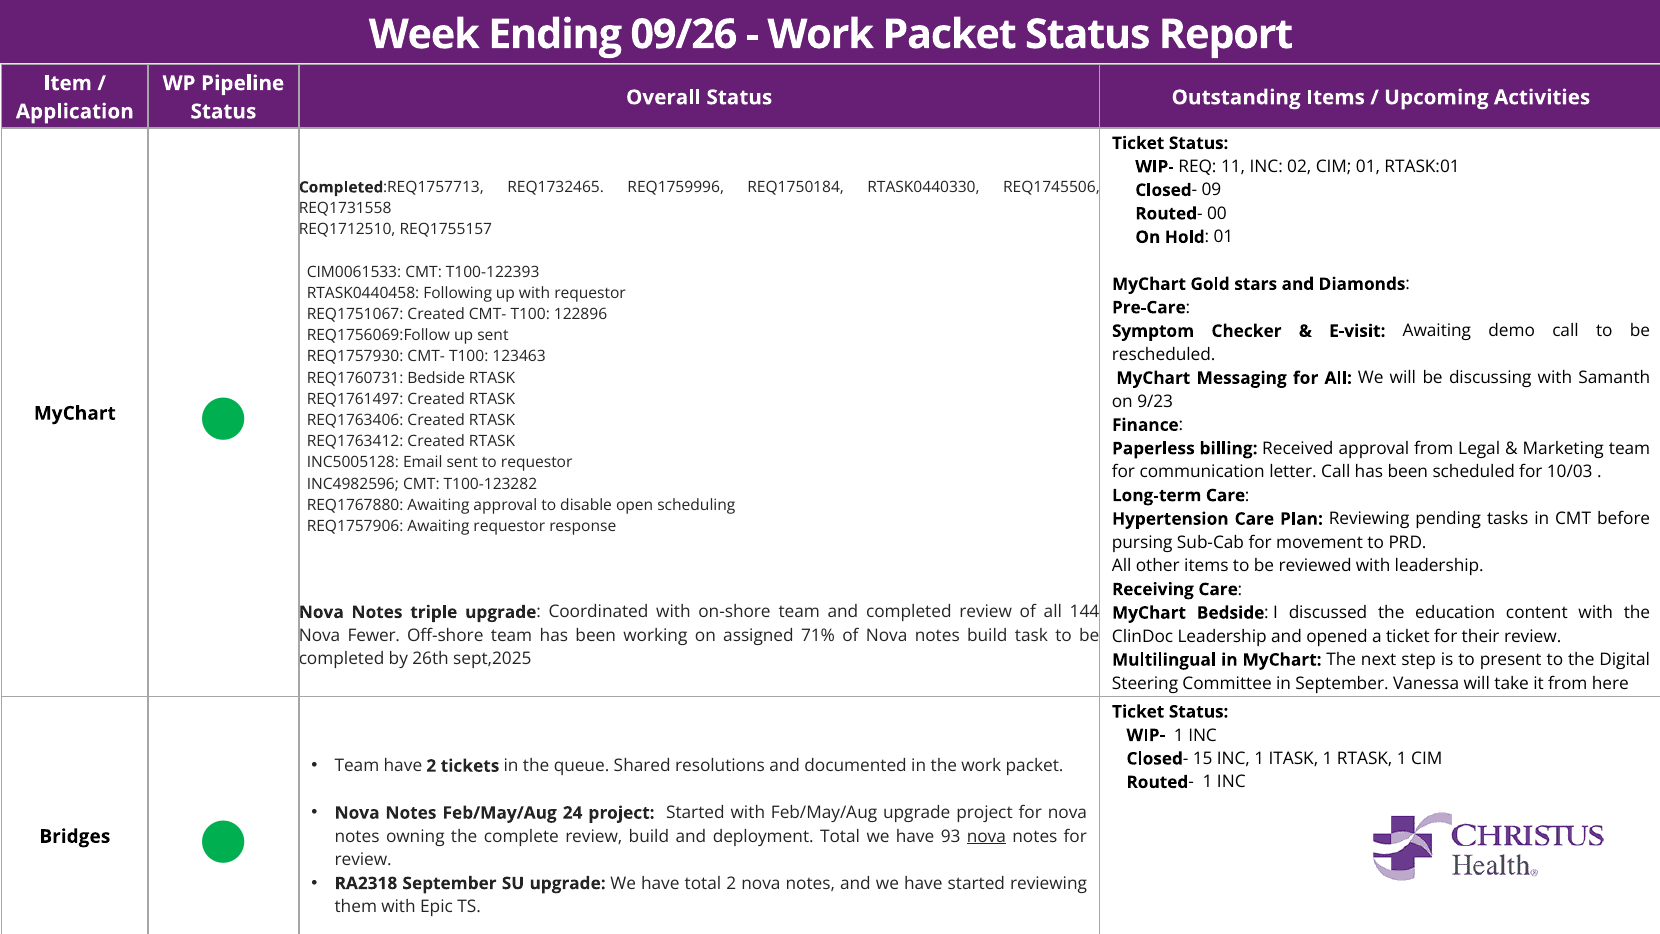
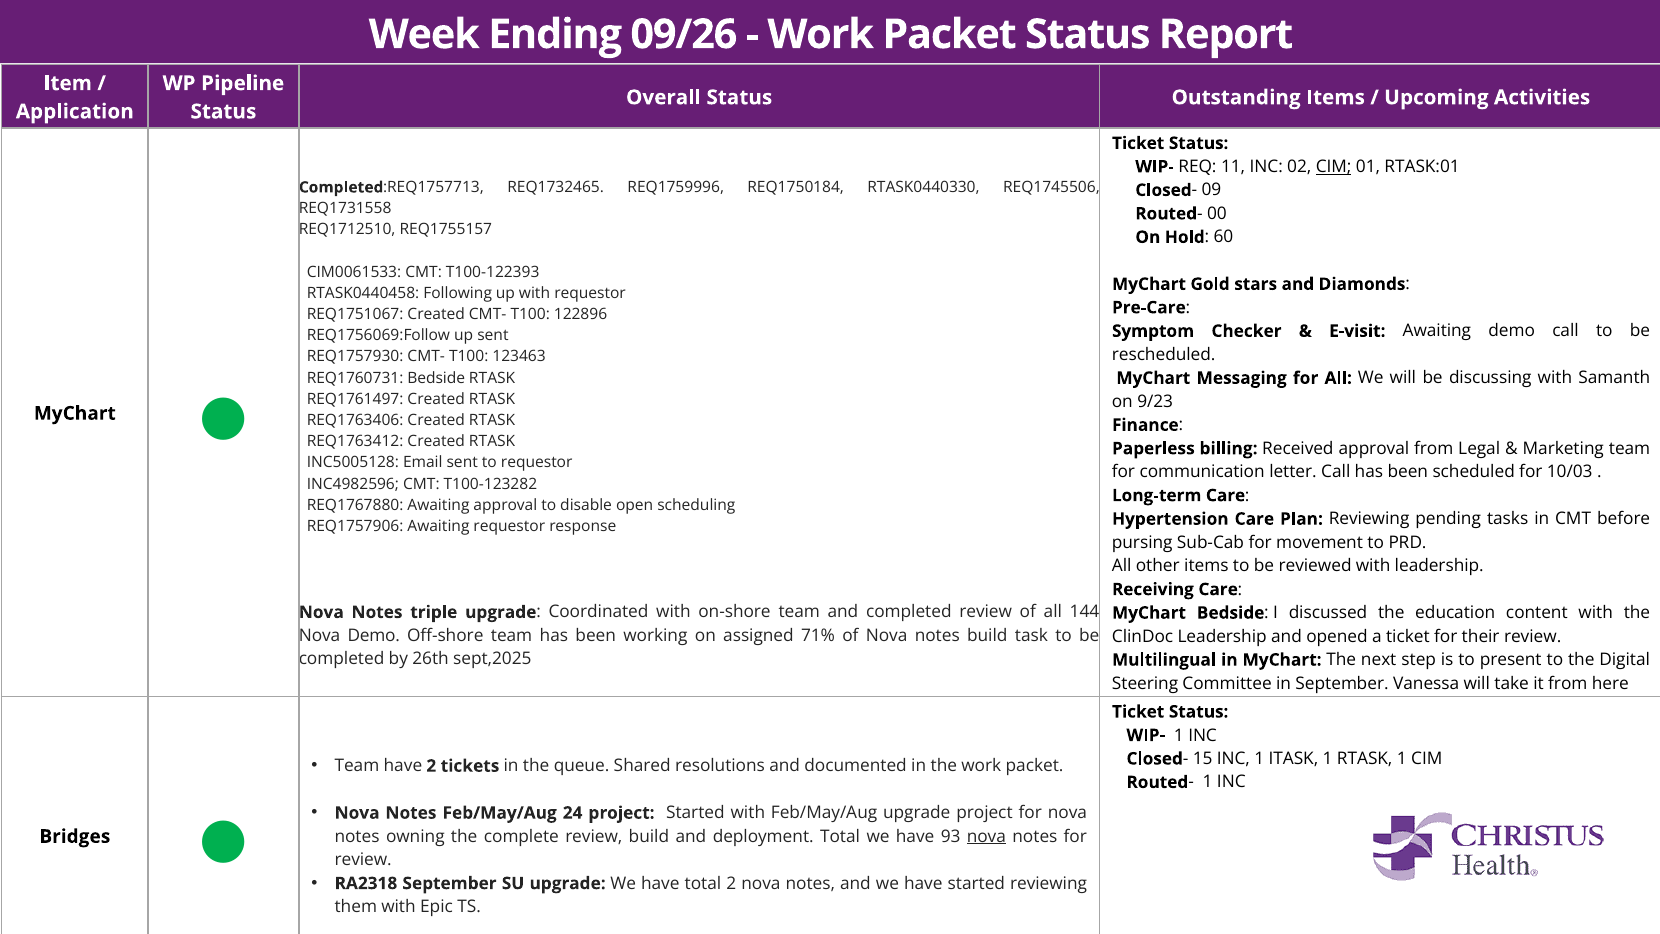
CIM at (1334, 167) underline: none -> present
Hold 01: 01 -> 60
Nova Fewer: Fewer -> Demo
